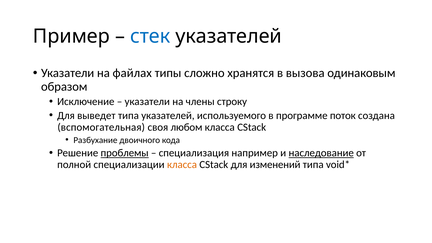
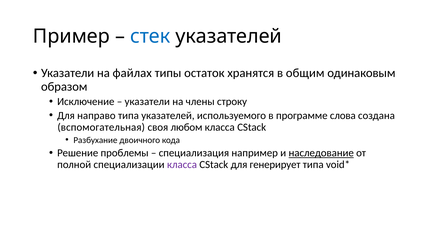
сложно: сложно -> остаток
вызова: вызова -> общим
выведет: выведет -> направо
поток: поток -> слова
проблемы underline: present -> none
класса at (182, 165) colour: orange -> purple
изменений: изменений -> генерирует
